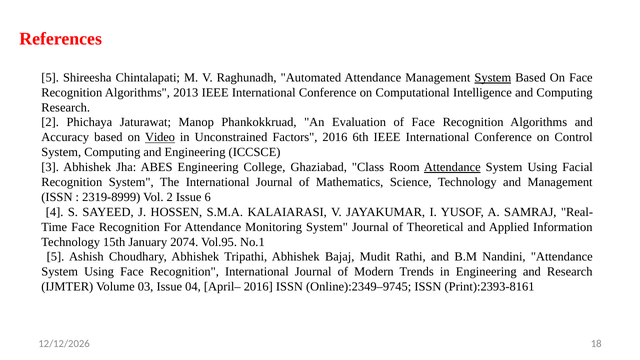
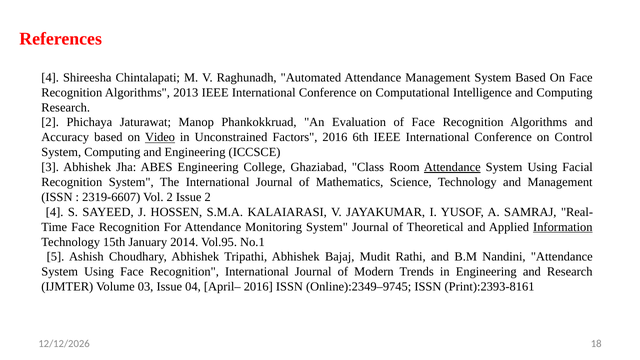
5 at (50, 78): 5 -> 4
System at (493, 78) underline: present -> none
2319-8999: 2319-8999 -> 2319-6607
Issue 6: 6 -> 2
Information underline: none -> present
2074: 2074 -> 2014
